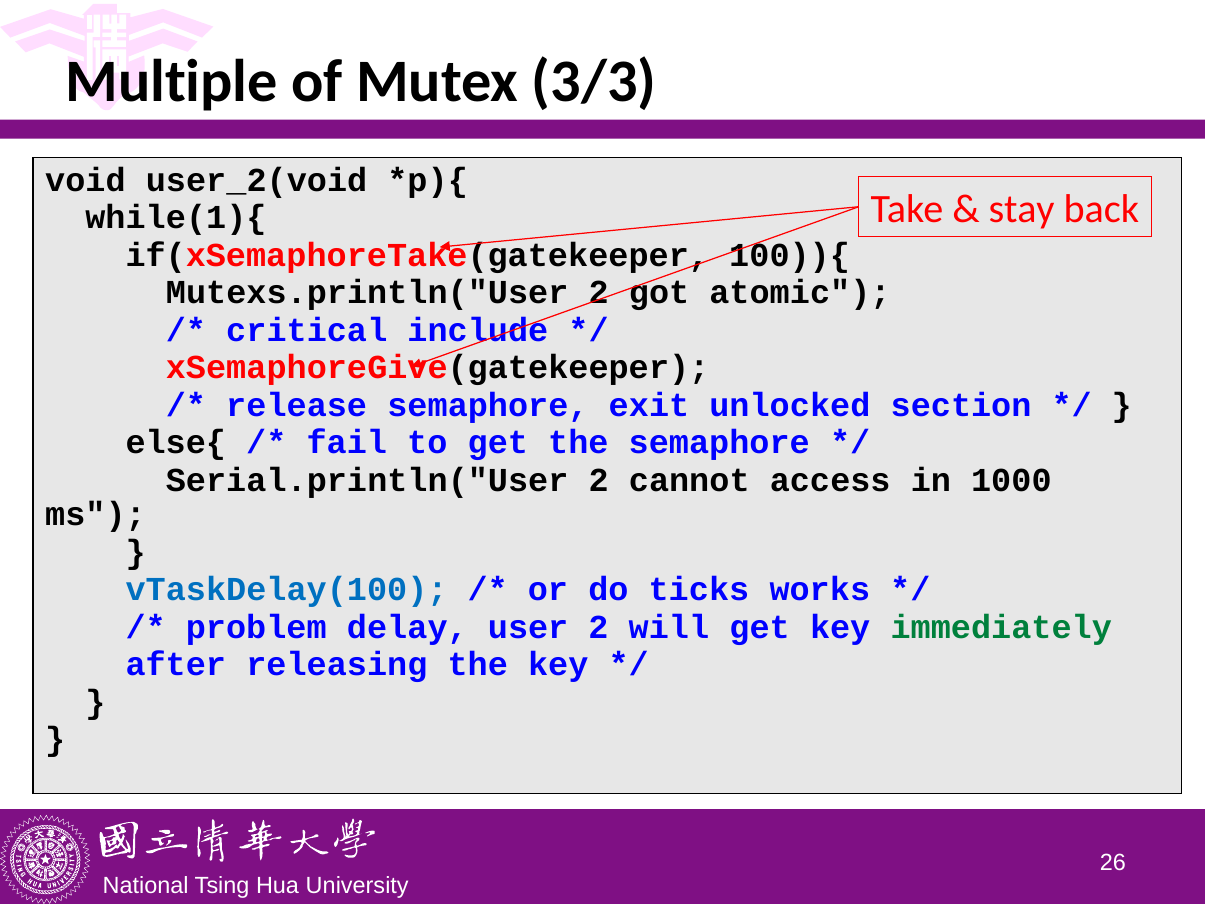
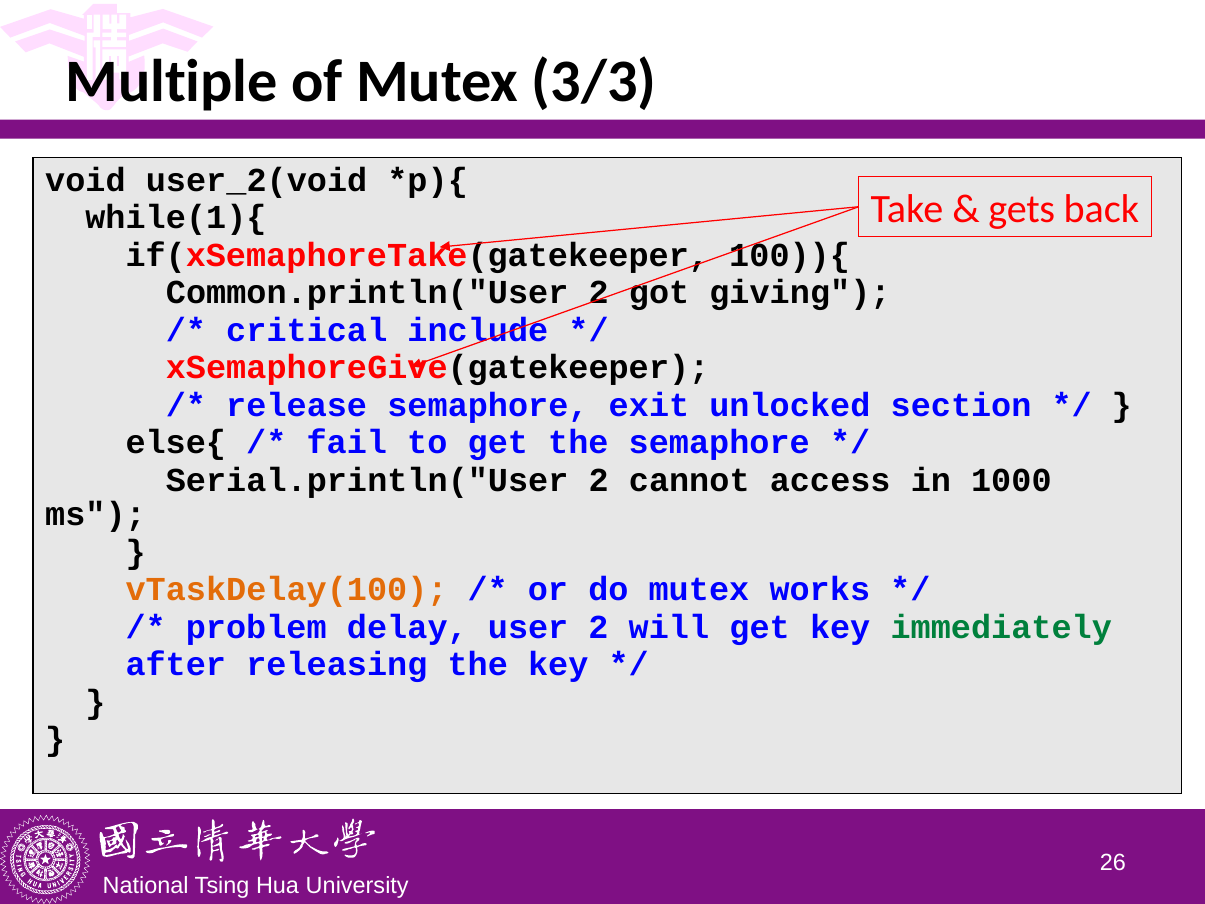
stay: stay -> gets
Mutexs.println("User: Mutexs.println("User -> Common.println("User
atomic: atomic -> giving
vTaskDelay(100 colour: blue -> orange
do ticks: ticks -> mutex
